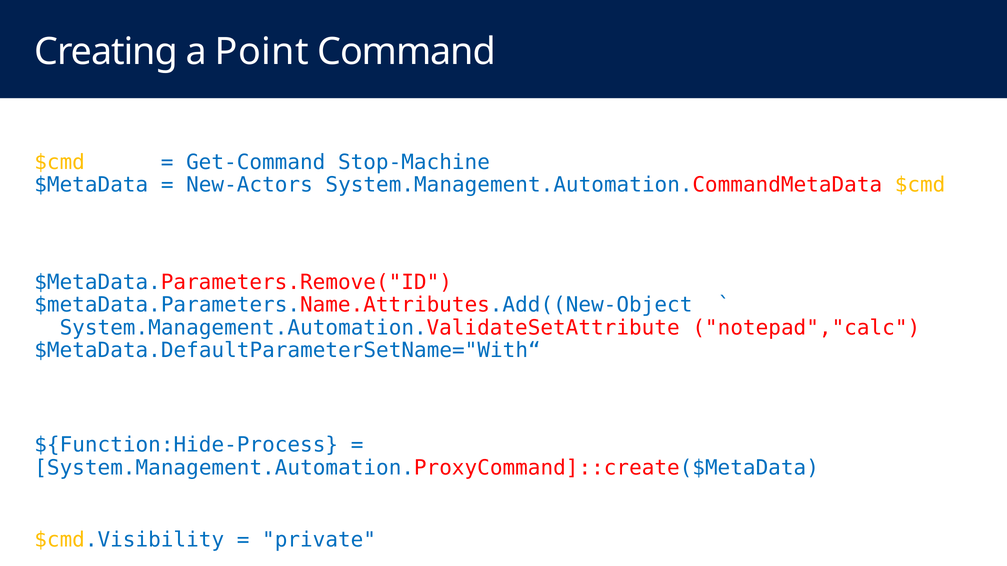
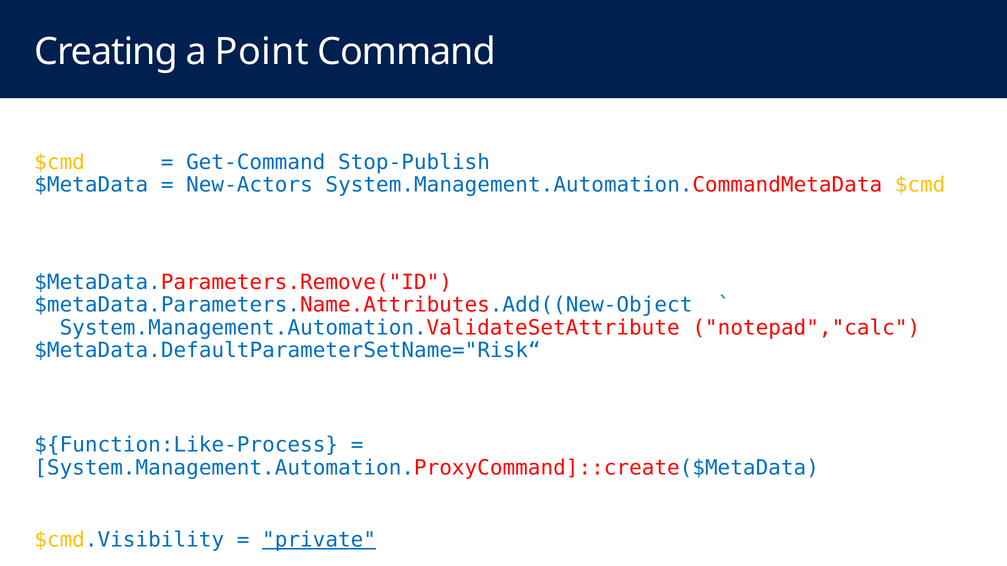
Stop-Machine: Stop-Machine -> Stop-Publish
$MetaData.DefaultParameterSetName="With“: $MetaData.DefaultParameterSetName="With“ -> $MetaData.DefaultParameterSetName="Risk“
${Function:Hide-Process: ${Function:Hide-Process -> ${Function:Like-Process
private underline: none -> present
